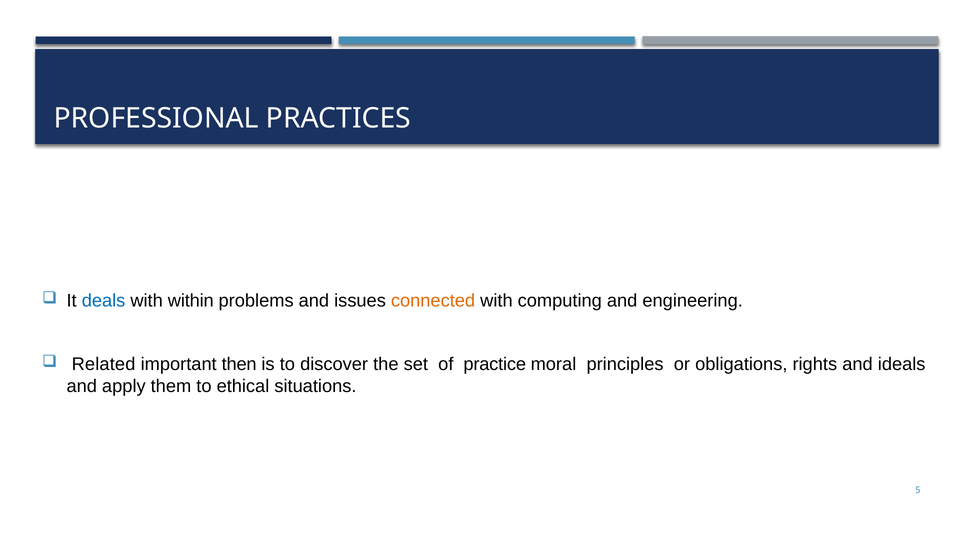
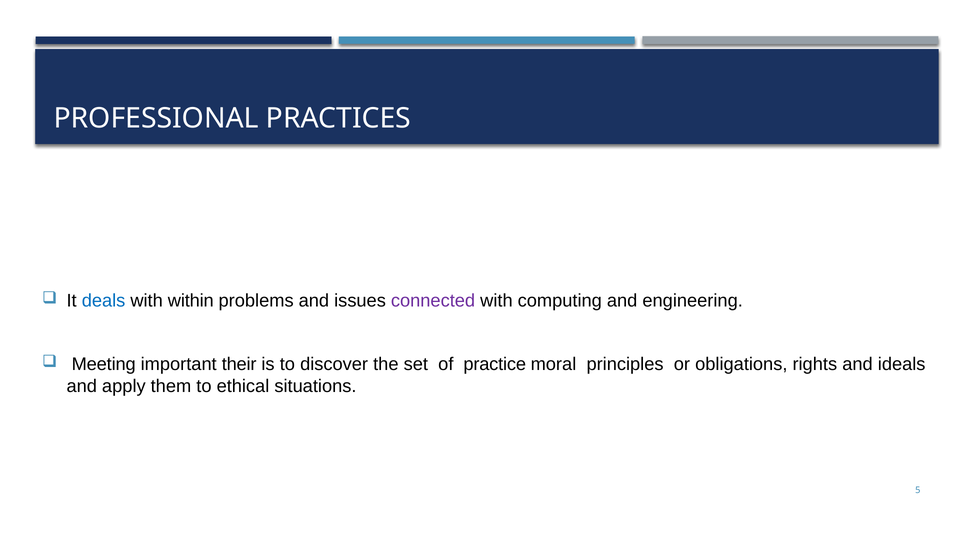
connected colour: orange -> purple
Related: Related -> Meeting
then: then -> their
